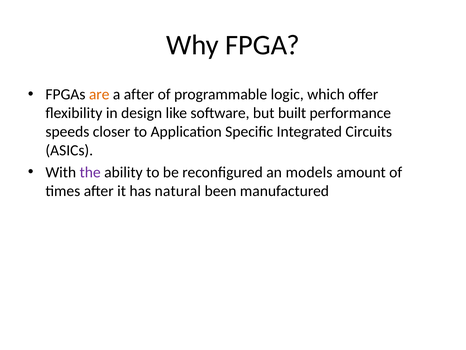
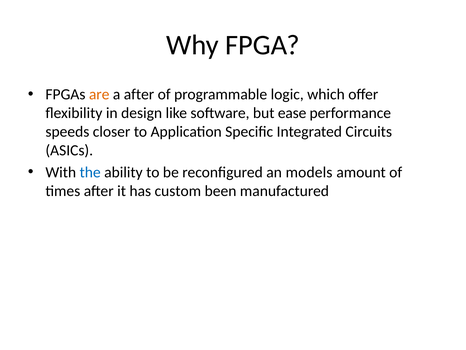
built: built -> ease
the colour: purple -> blue
natural: natural -> custom
